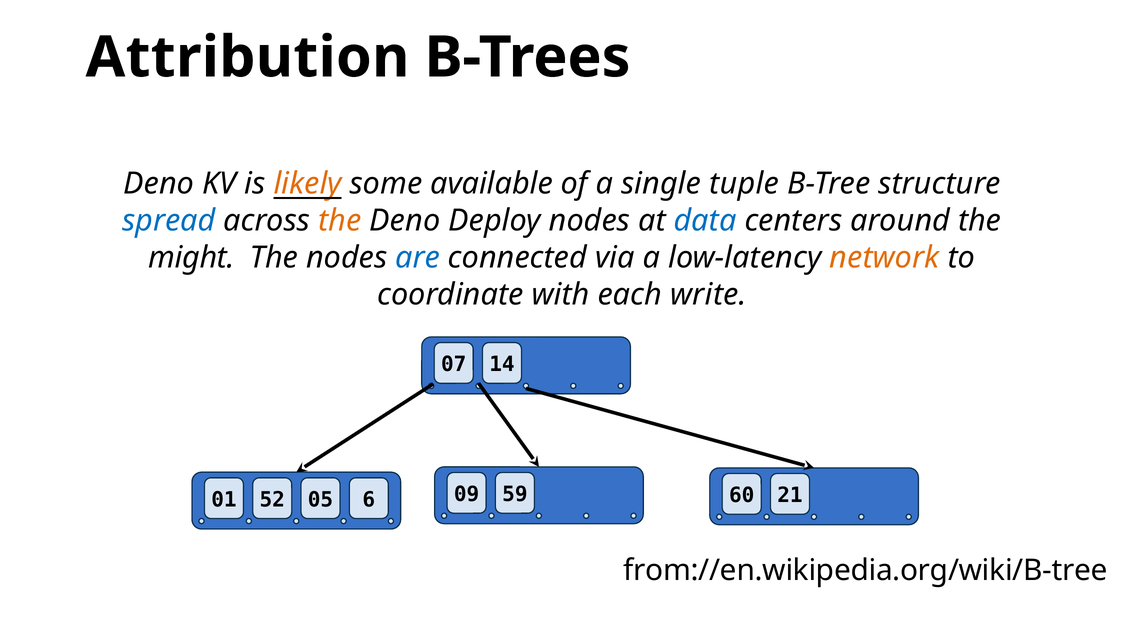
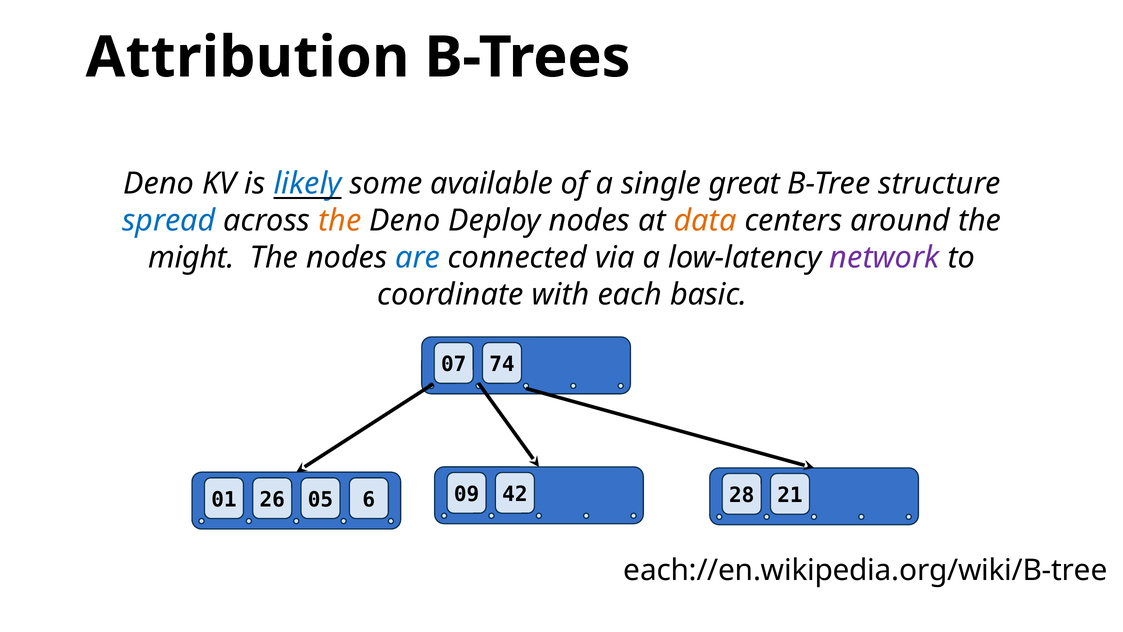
likely colour: orange -> blue
tuple: tuple -> great
data colour: blue -> orange
network colour: orange -> purple
write: write -> basic
14: 14 -> 74
59: 59 -> 42
52: 52 -> 26
60: 60 -> 28
from://en.wikipedia.org/wiki/B-tree: from://en.wikipedia.org/wiki/B-tree -> each://en.wikipedia.org/wiki/B-tree
